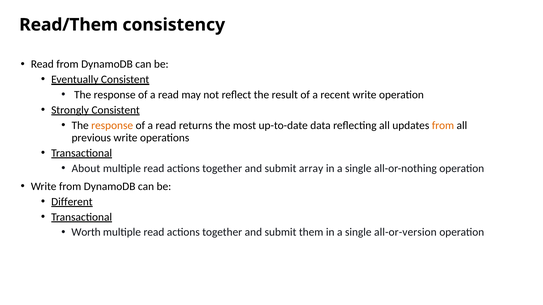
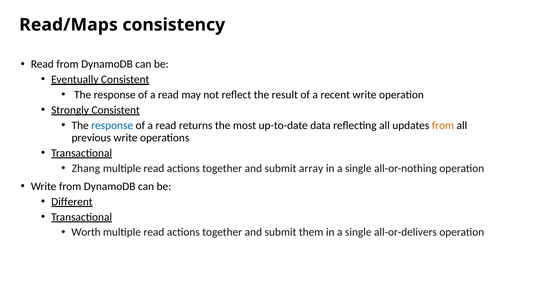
Read/Them: Read/Them -> Read/Maps
response at (112, 125) colour: orange -> blue
About: About -> Zhang
all-or-version: all-or-version -> all-or-delivers
